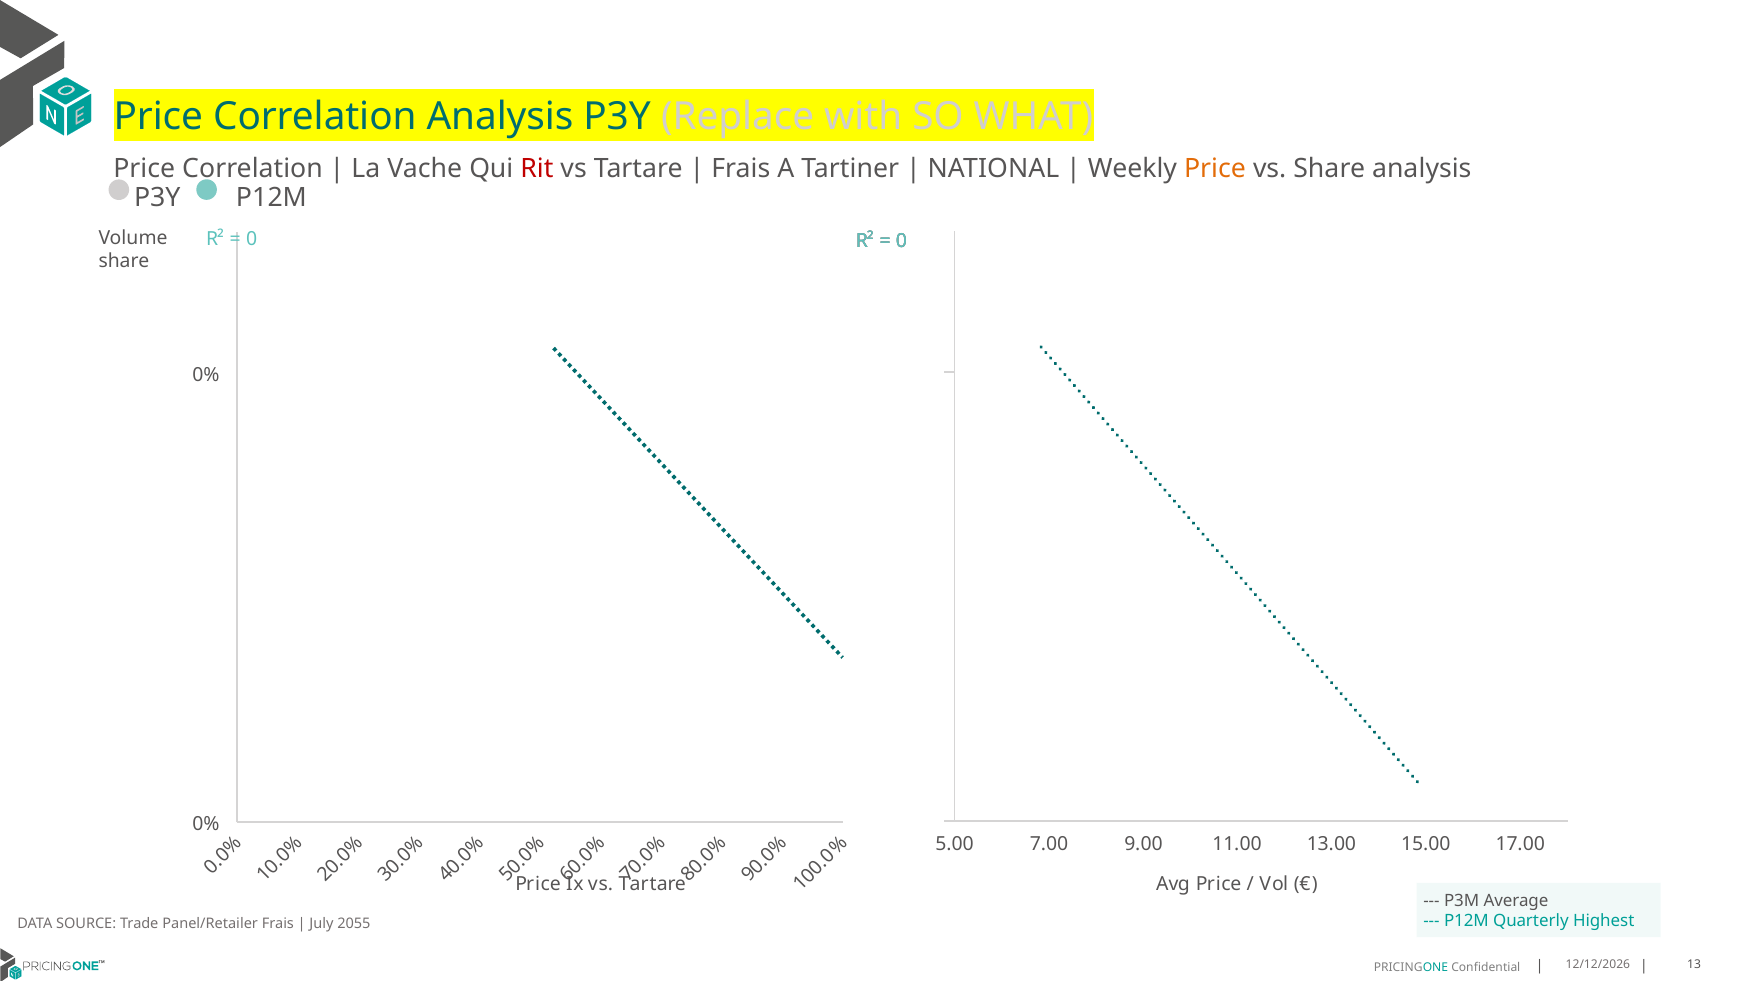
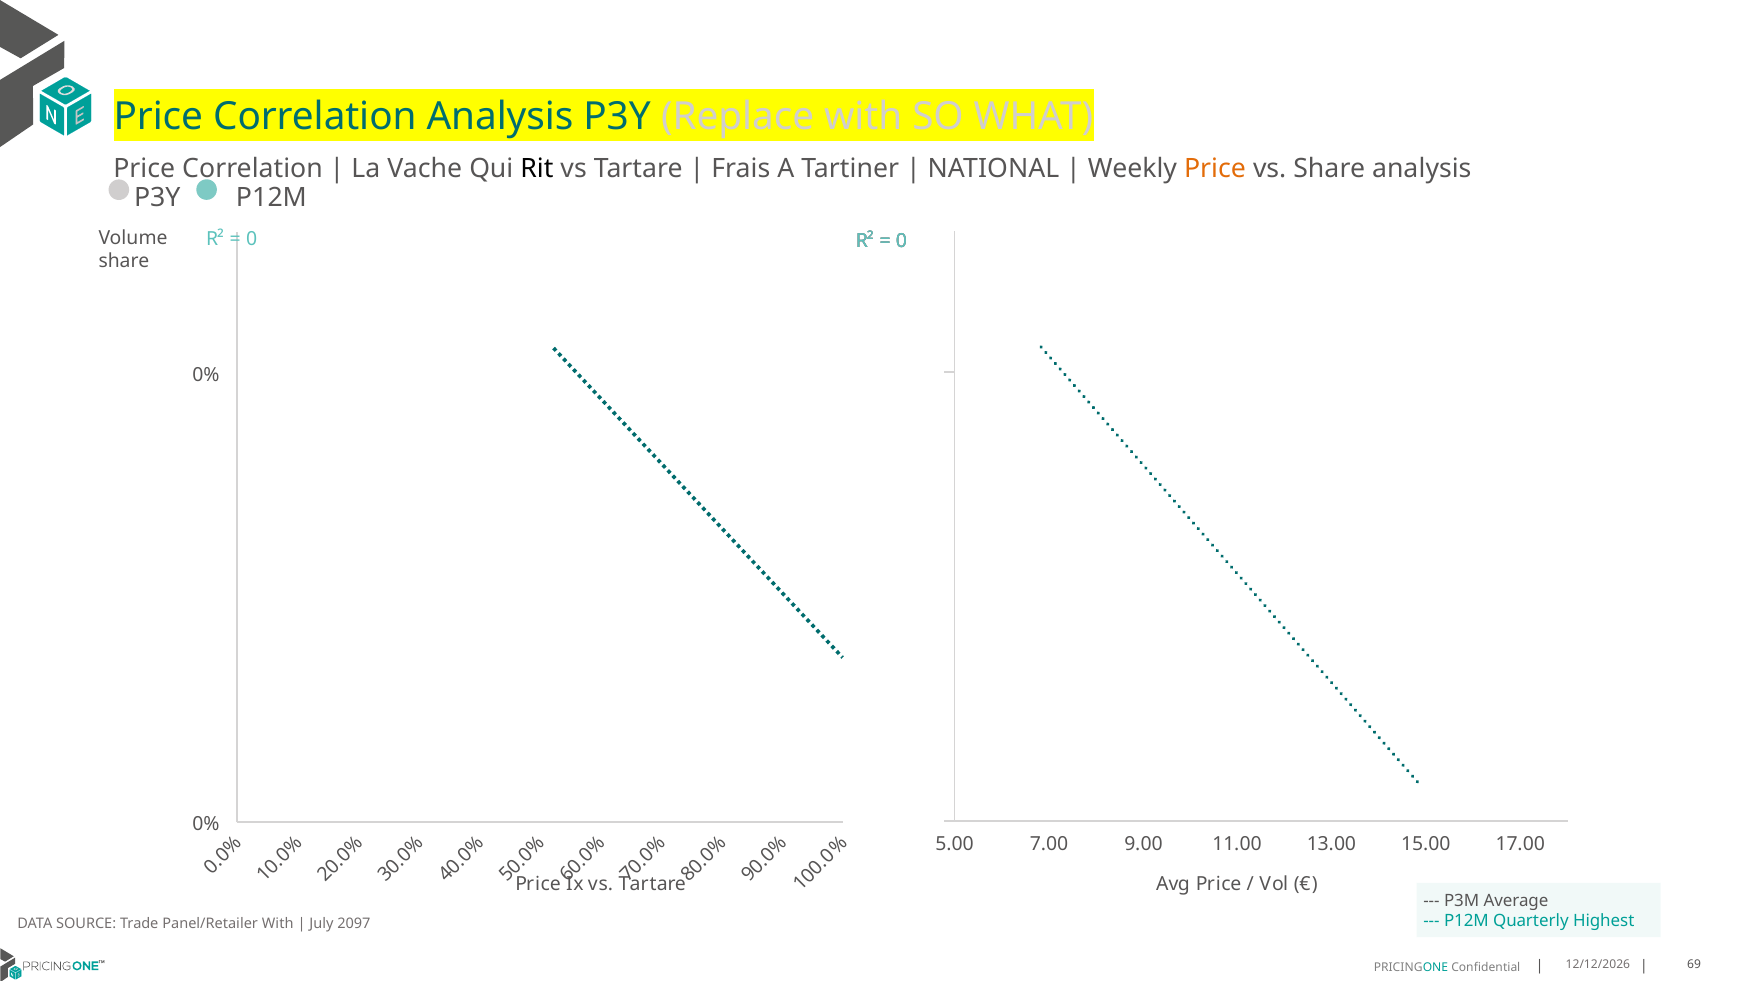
Rit colour: red -> black
Panel/Retailer Frais: Frais -> With
2055: 2055 -> 2097
13: 13 -> 69
